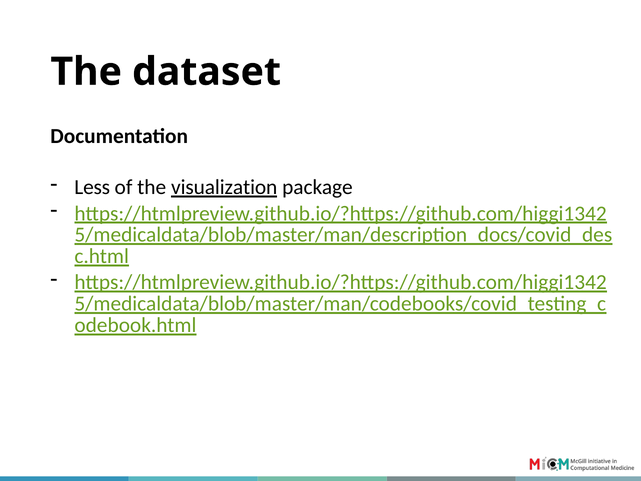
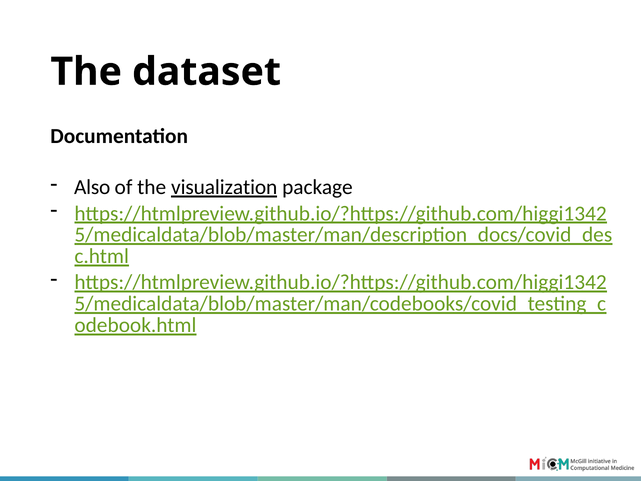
Less: Less -> Also
